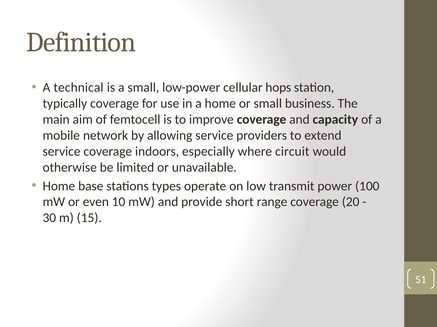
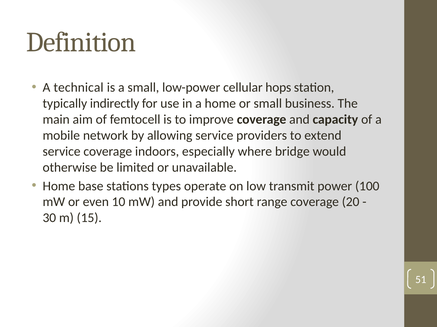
typically coverage: coverage -> indirectly
circuit: circuit -> bridge
